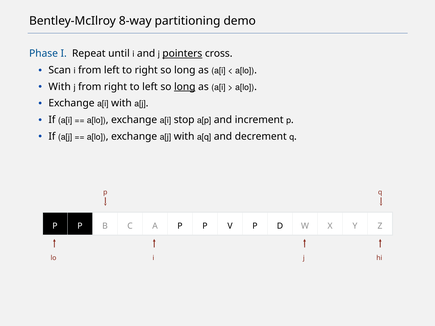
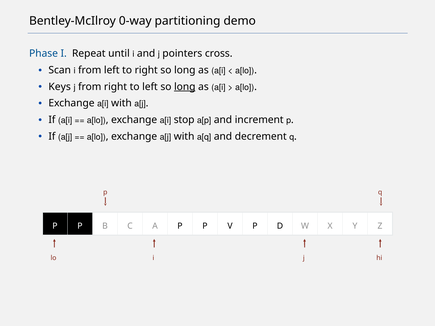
8-way: 8-way -> 0-way
pointers underline: present -> none
With at (60, 87): With -> Keys
